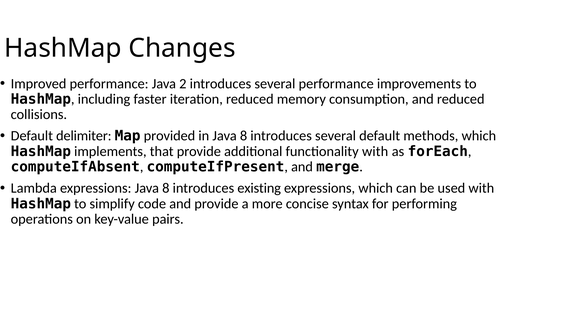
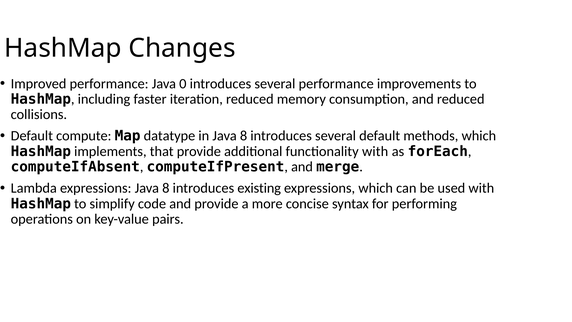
2: 2 -> 0
delimiter: delimiter -> compute
provided: provided -> datatype
